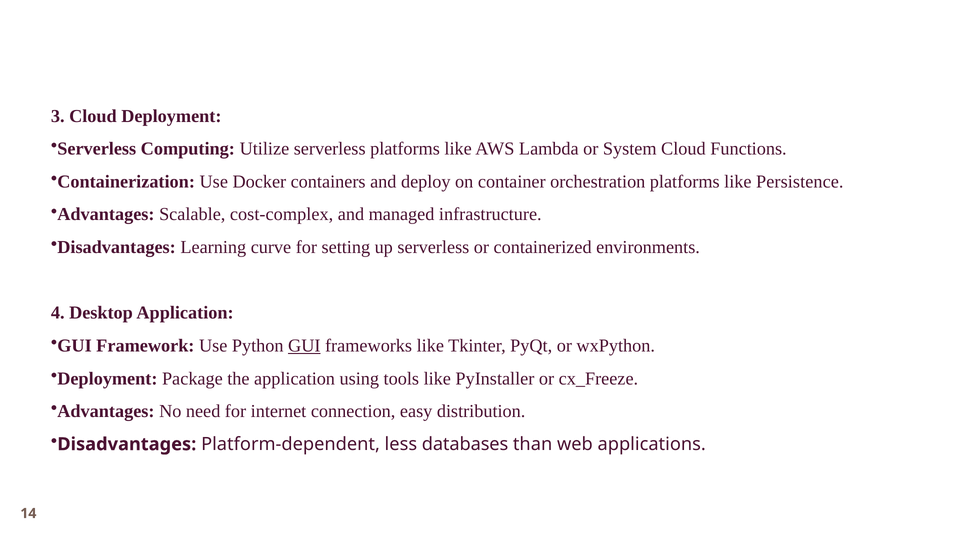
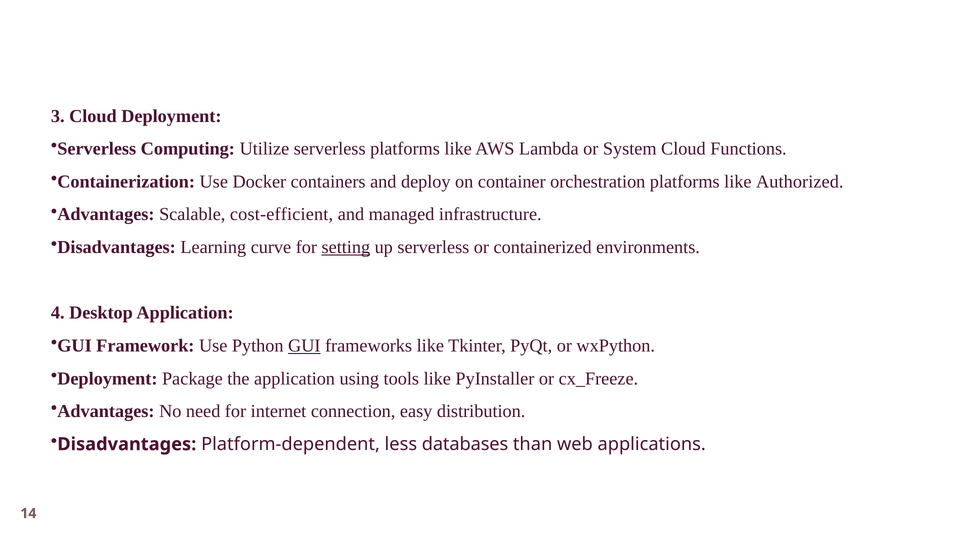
Persistence: Persistence -> Authorized
cost-complex: cost-complex -> cost-efficient
setting underline: none -> present
